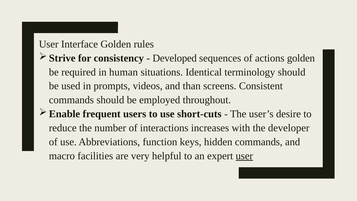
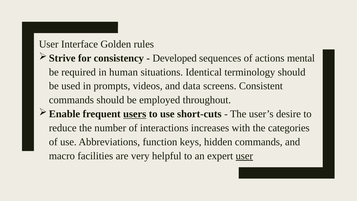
actions golden: golden -> mental
than: than -> data
users underline: none -> present
developer: developer -> categories
